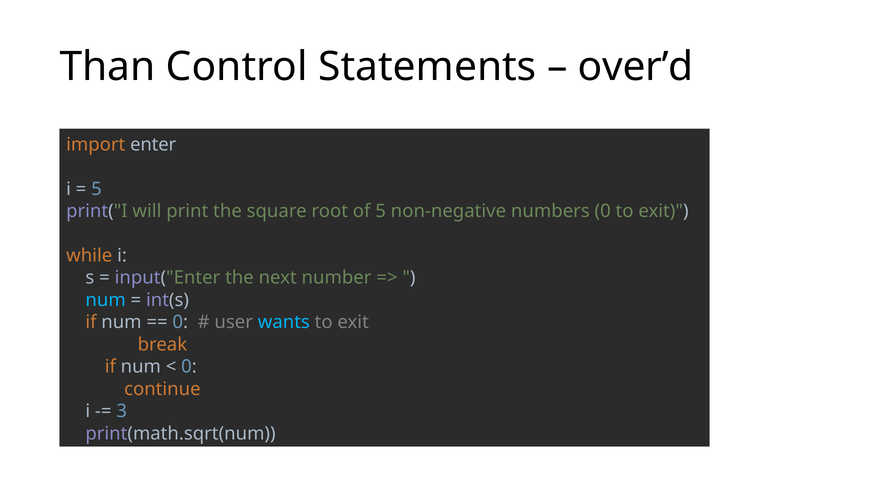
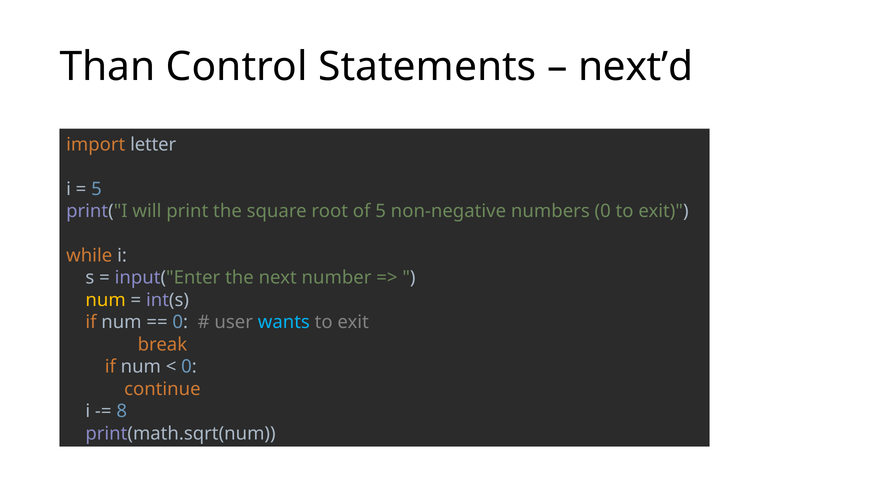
over’d: over’d -> next’d
enter: enter -> letter
num at (106, 300) colour: light blue -> yellow
3: 3 -> 8
